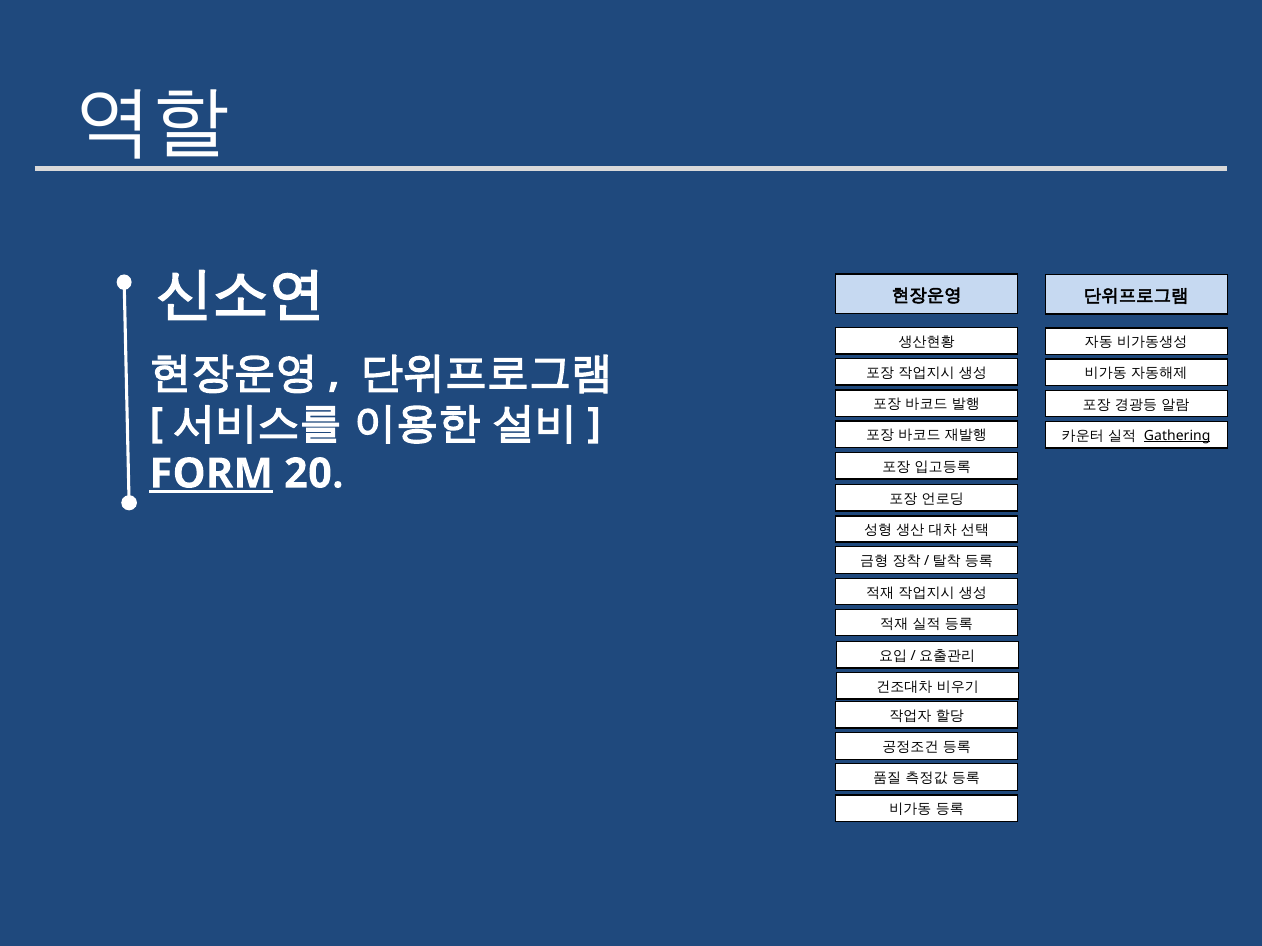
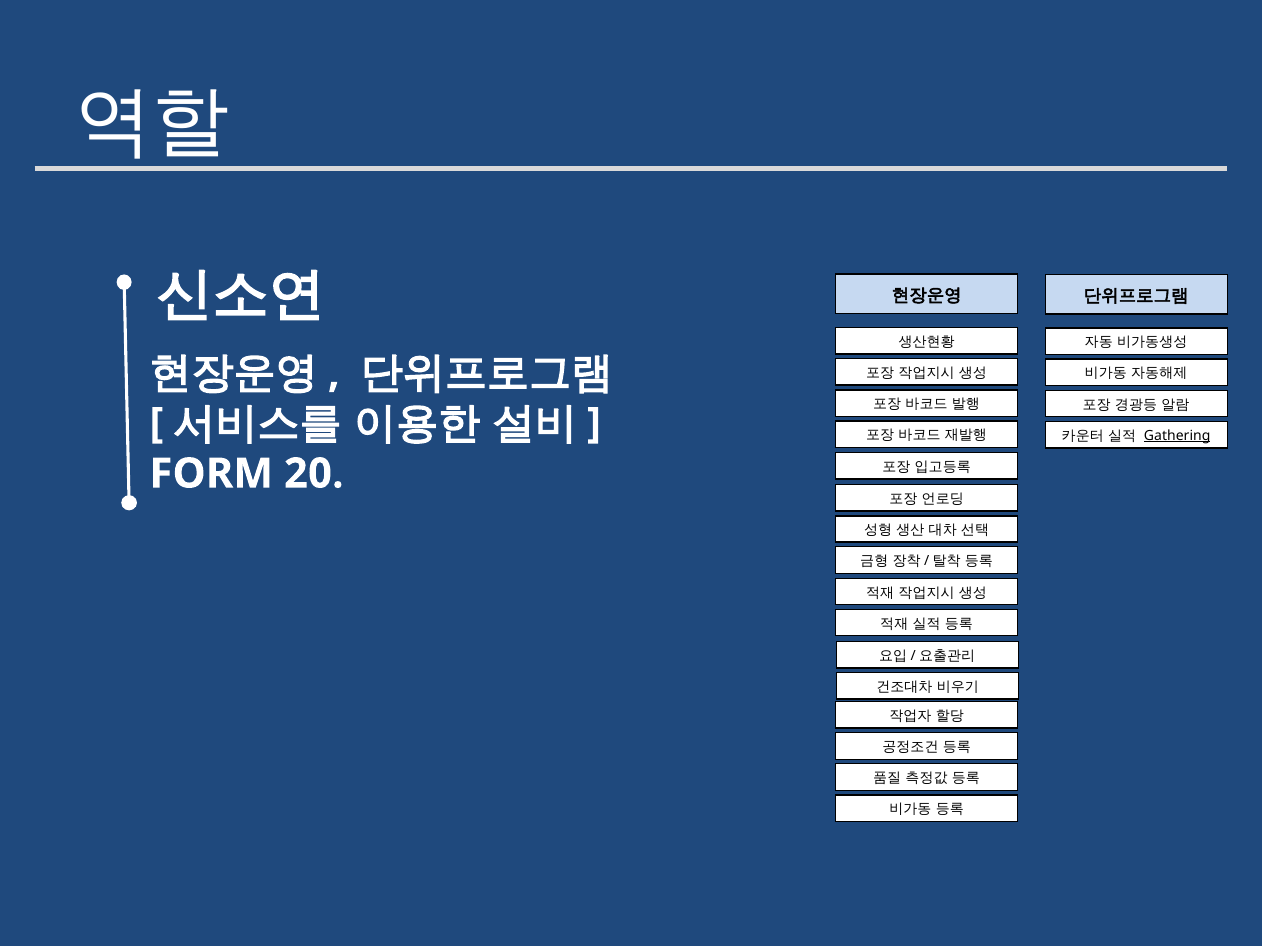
FORM underline: present -> none
